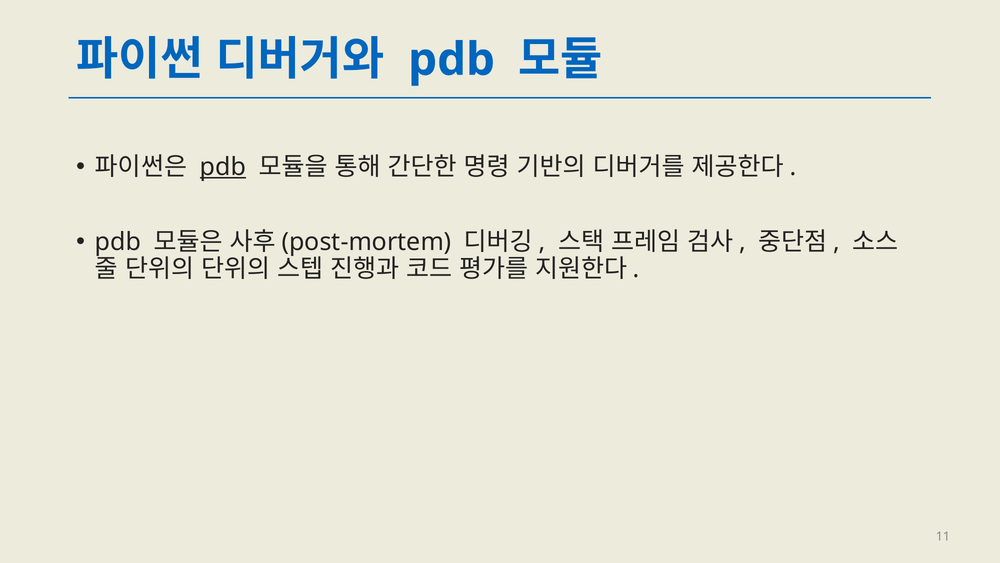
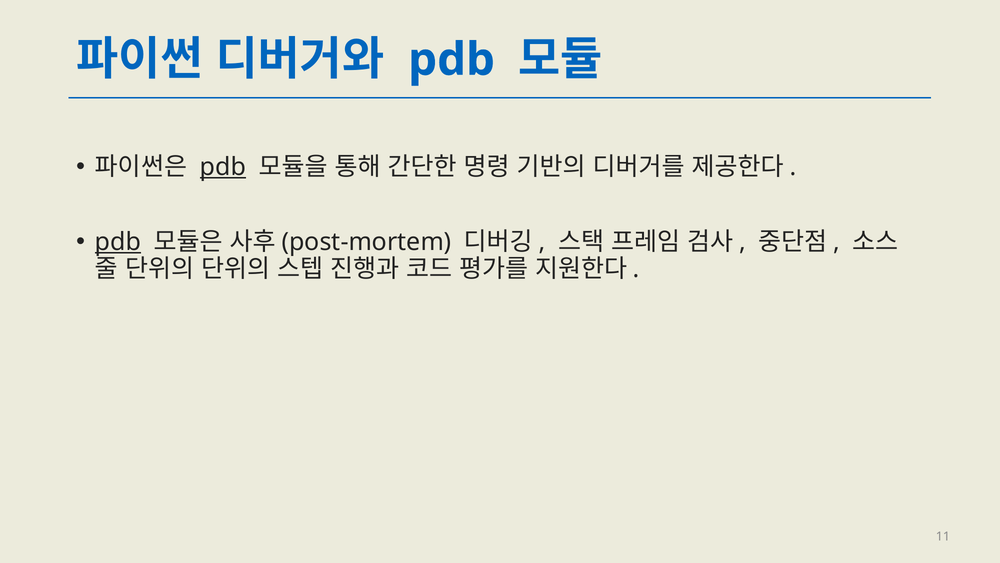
pdb at (118, 242) underline: none -> present
